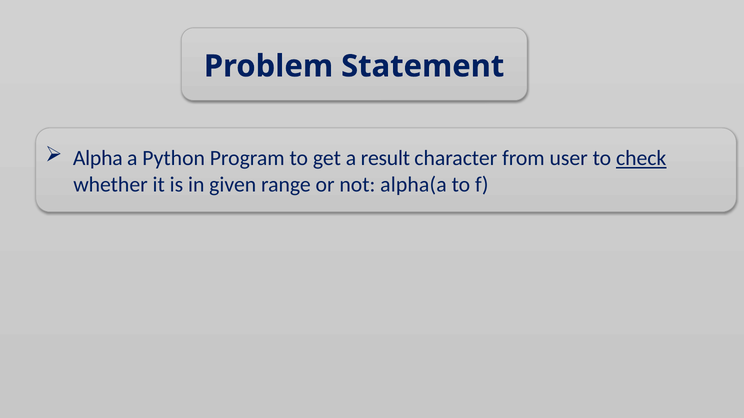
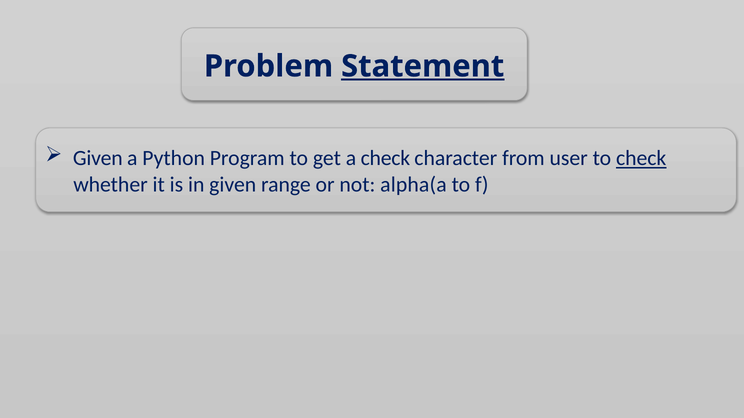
Statement underline: none -> present
Alpha at (98, 159): Alpha -> Given
a result: result -> check
